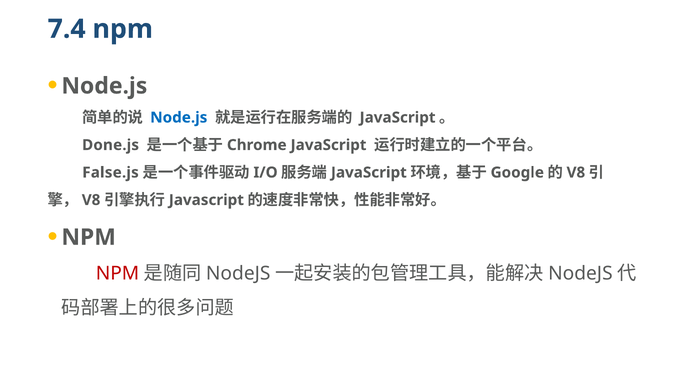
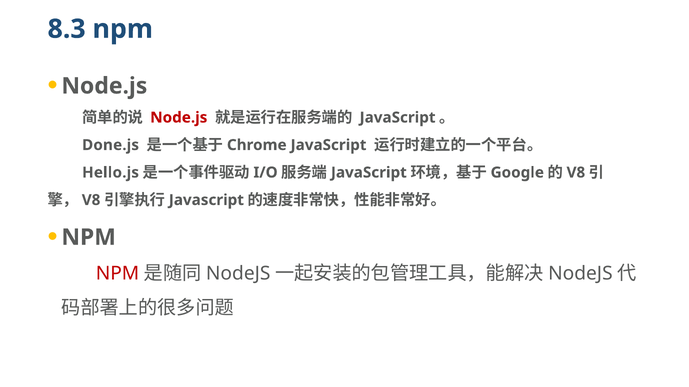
7.4: 7.4 -> 8.3
Node.js at (179, 118) colour: blue -> red
False.js: False.js -> Hello.js
